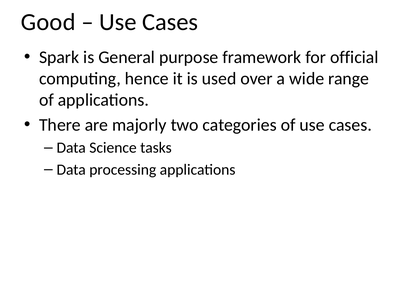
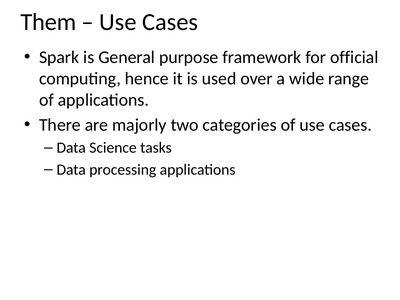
Good: Good -> Them
